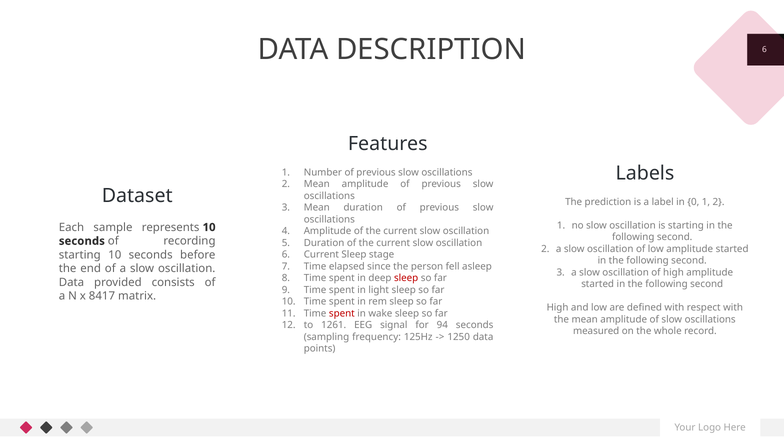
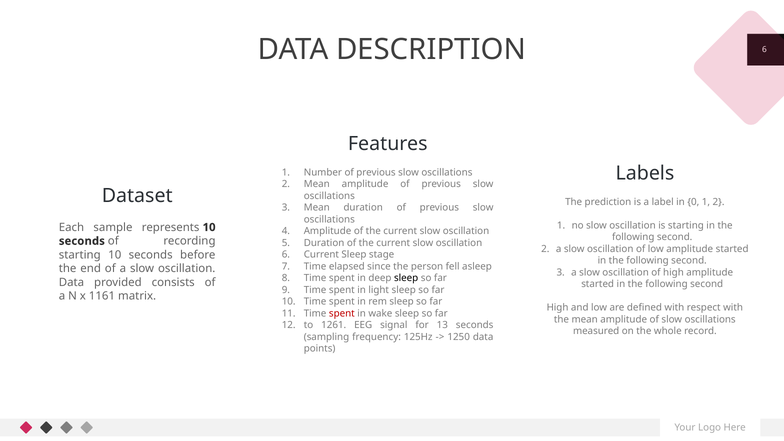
sleep at (406, 278) colour: red -> black
8417: 8417 -> 1161
94: 94 -> 13
